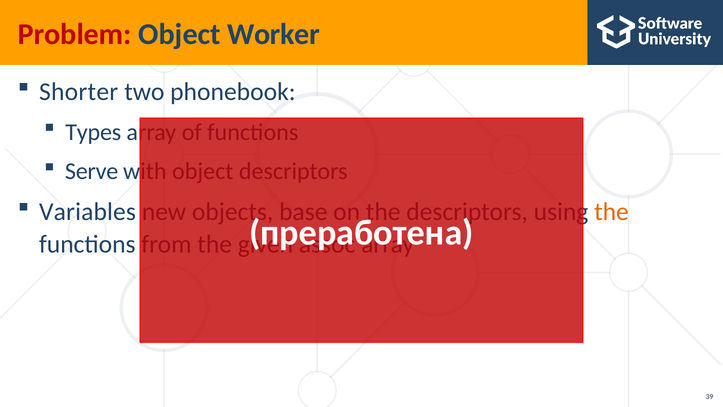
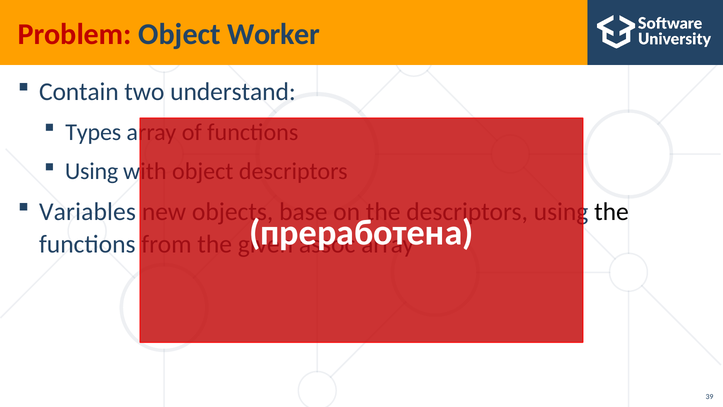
Shorter: Shorter -> Contain
phonebook: phonebook -> understand
Serve at (92, 171): Serve -> Using
the at (611, 212) colour: orange -> black
